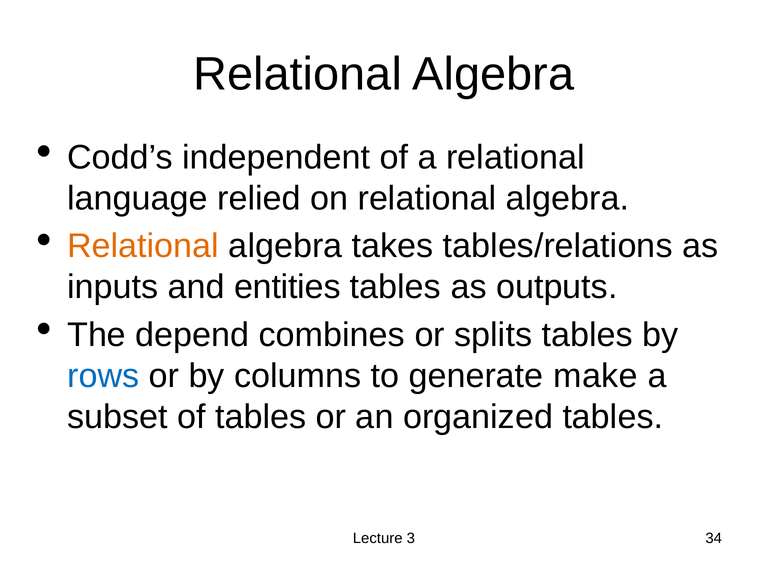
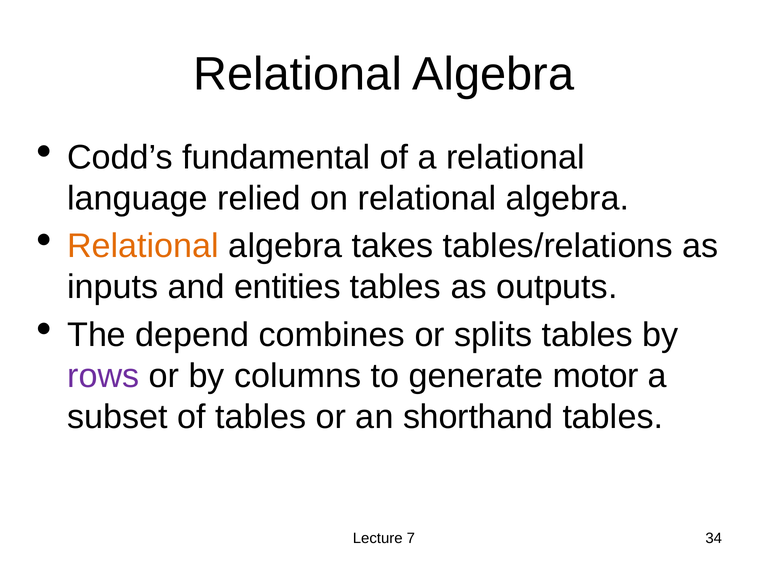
independent: independent -> fundamental
rows colour: blue -> purple
make: make -> motor
organized: organized -> shorthand
3: 3 -> 7
